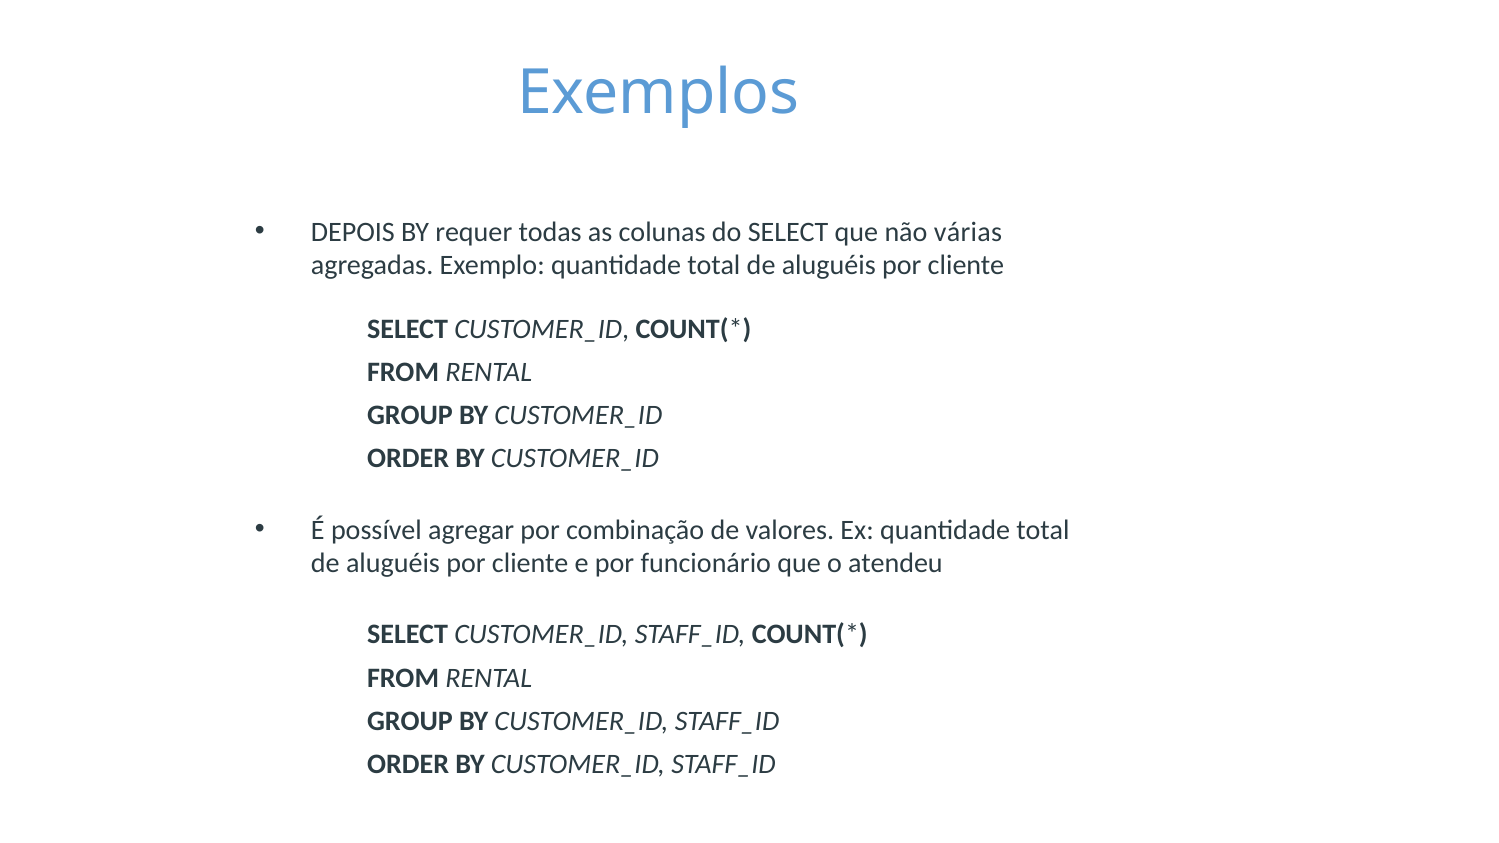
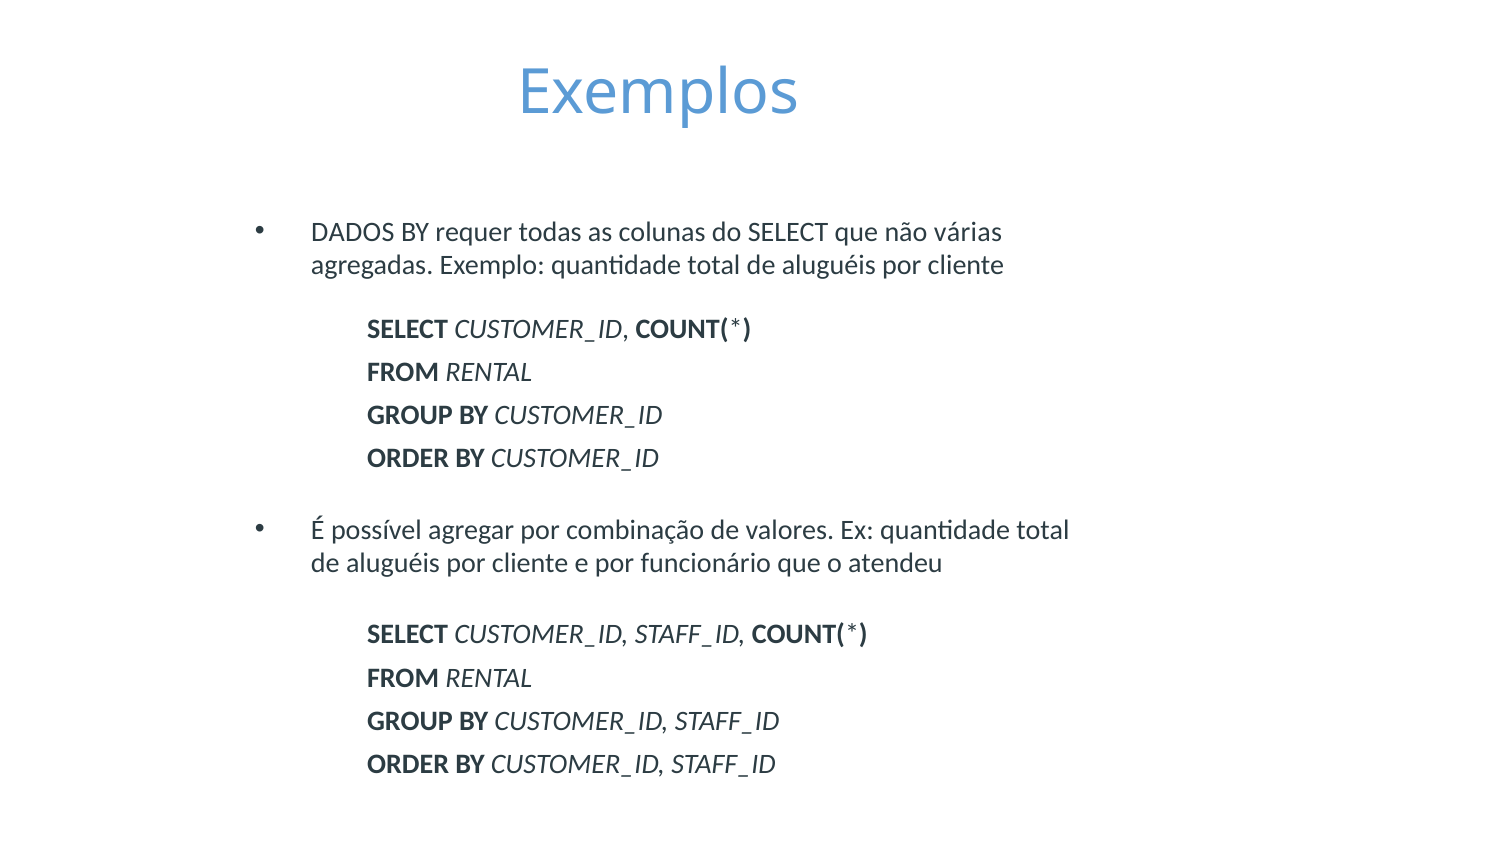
DEPOIS: DEPOIS -> DADOS
